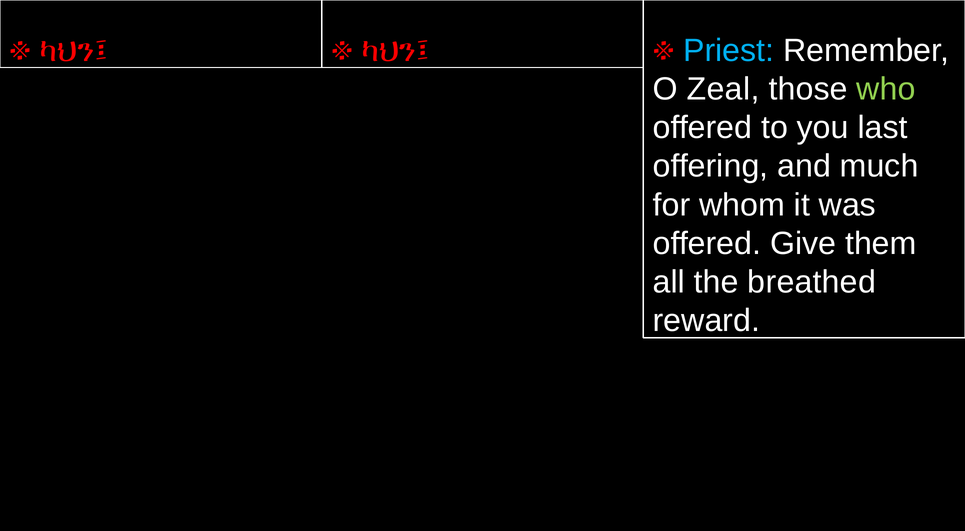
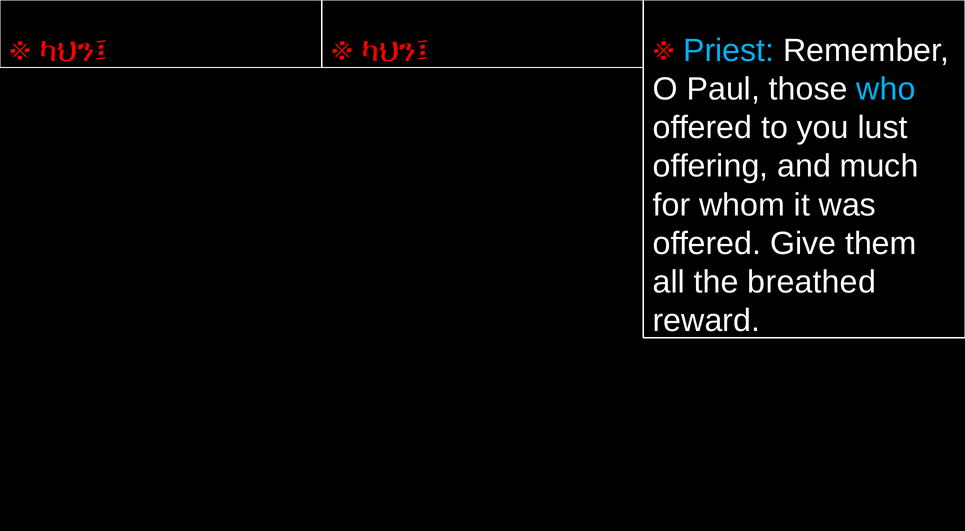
Zeal: Zeal -> Paul
who colour: light green -> light blue
last: last -> lust
